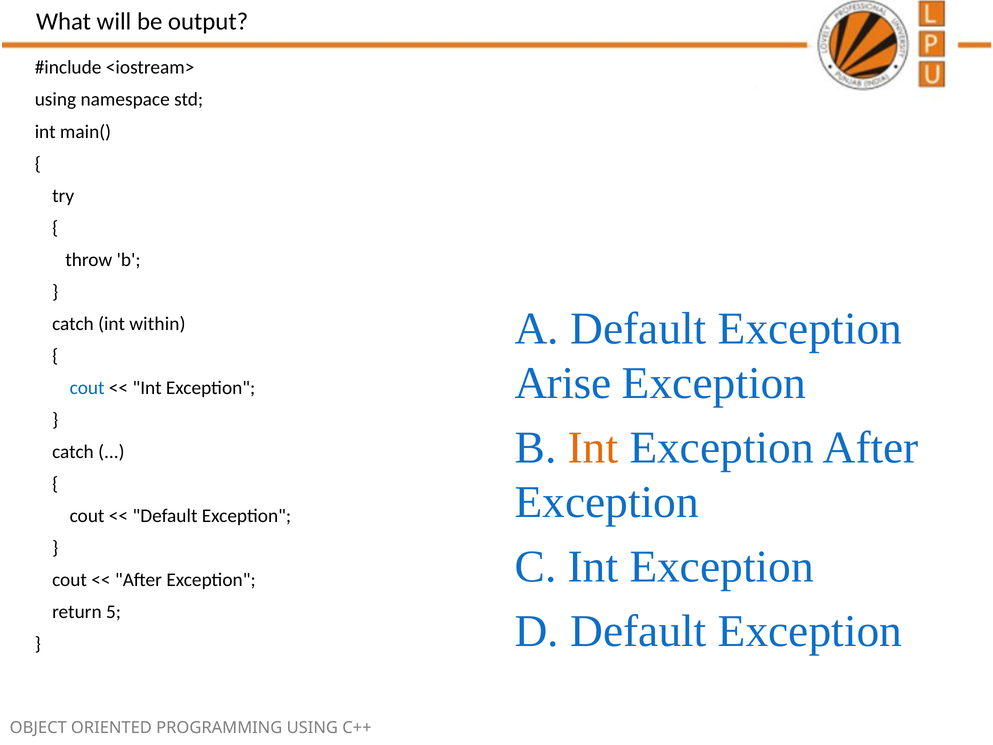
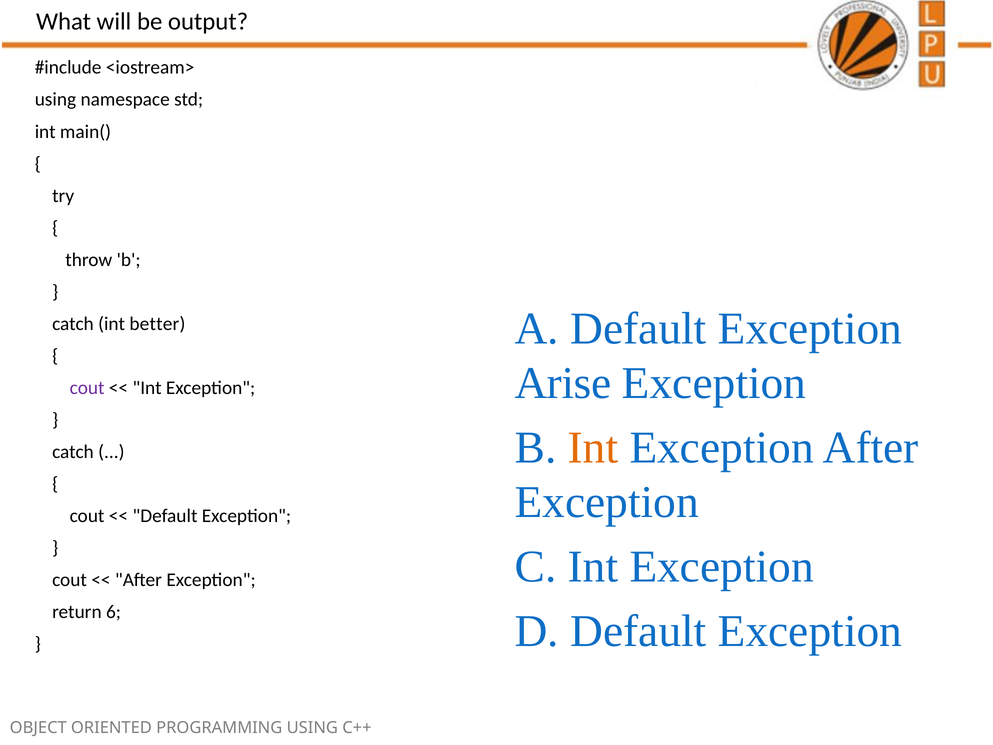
within: within -> better
cout at (87, 388) colour: blue -> purple
5: 5 -> 6
